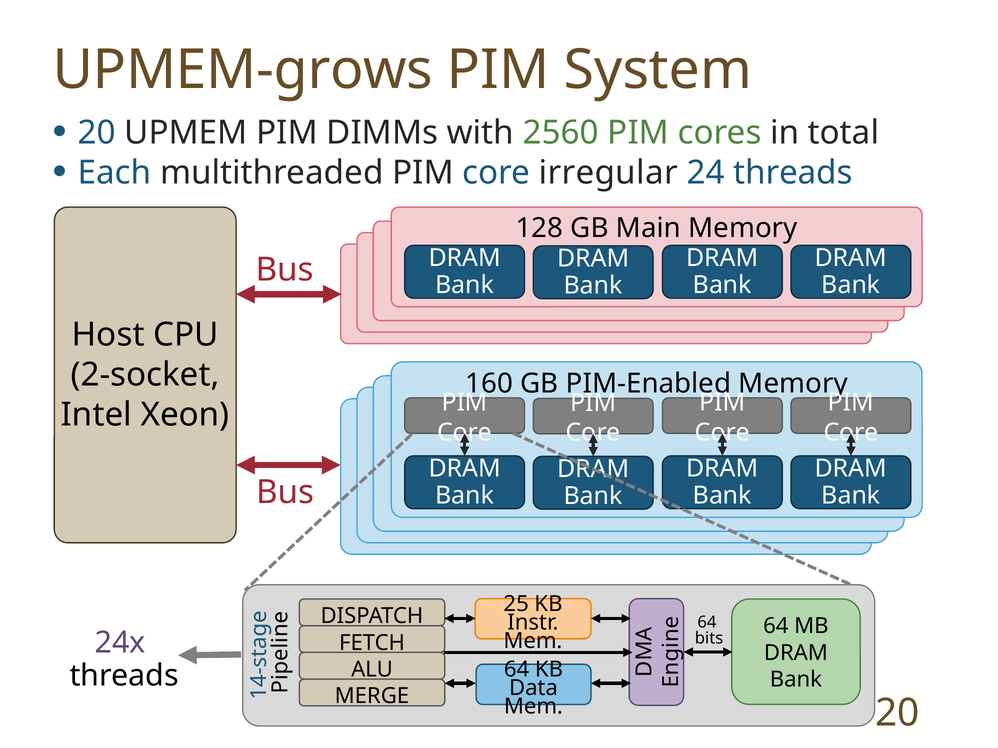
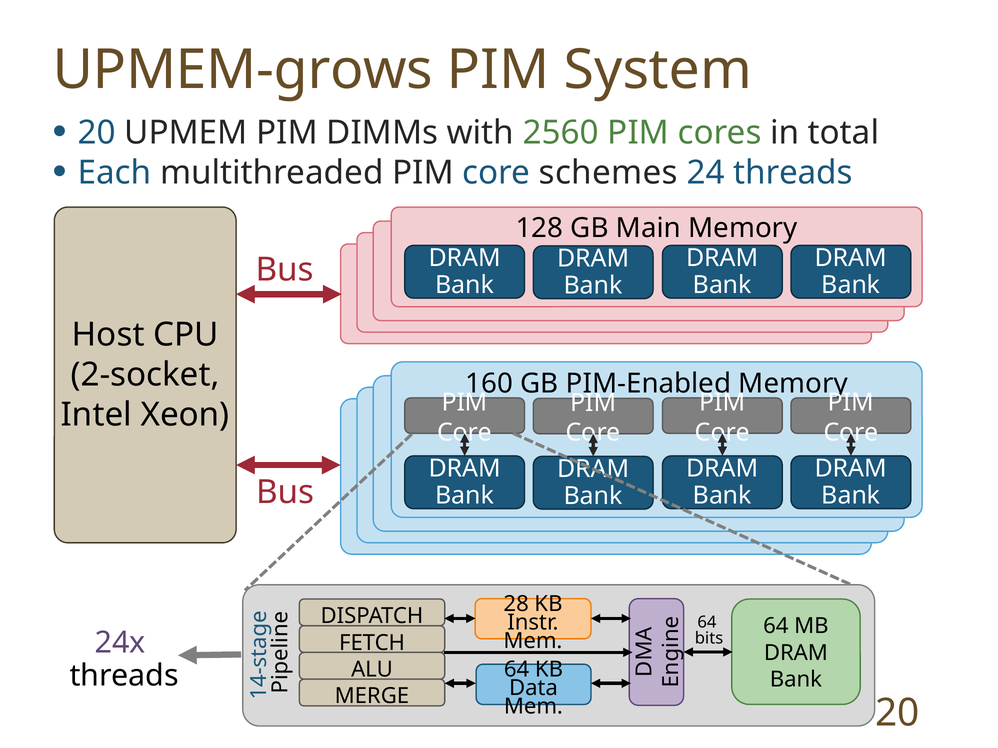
irregular: irregular -> schemes
25: 25 -> 28
